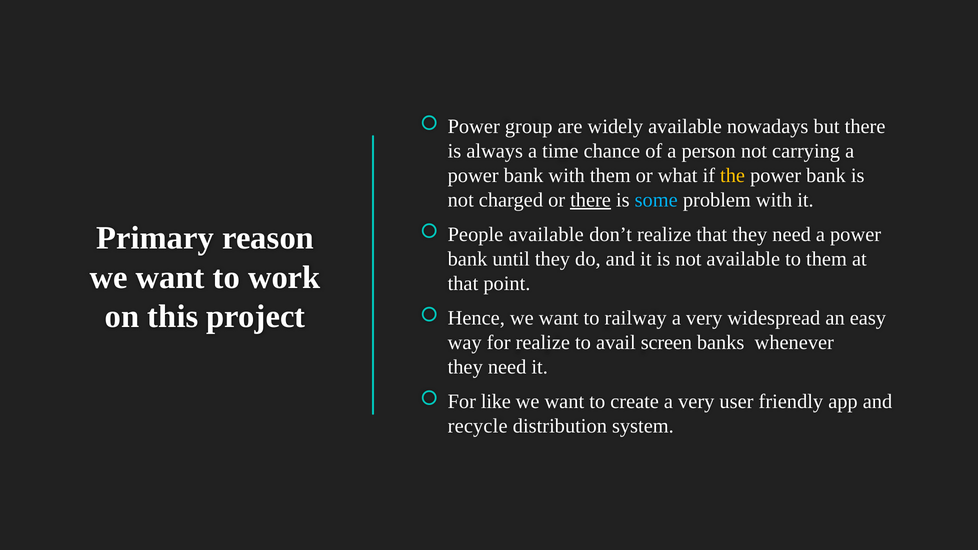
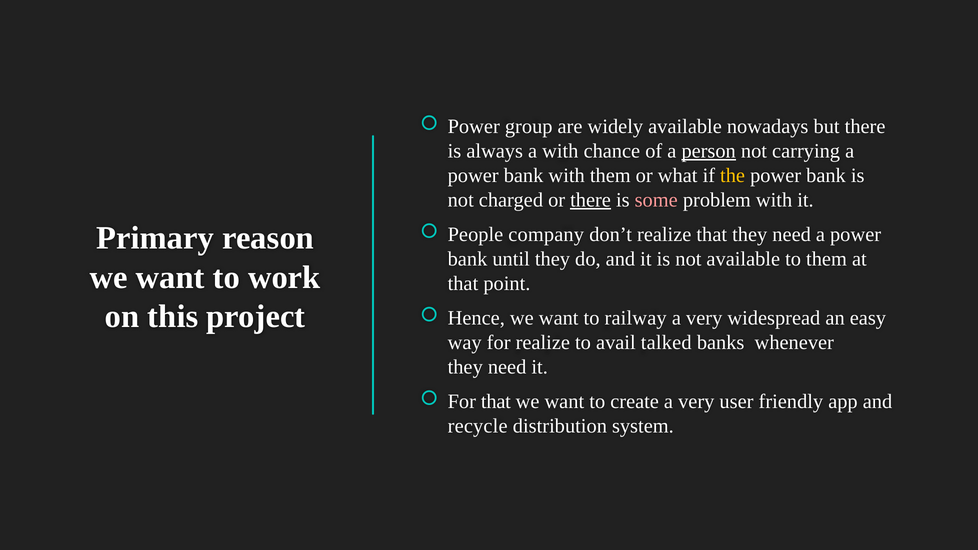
a time: time -> with
person underline: none -> present
some colour: light blue -> pink
People available: available -> company
screen: screen -> talked
For like: like -> that
